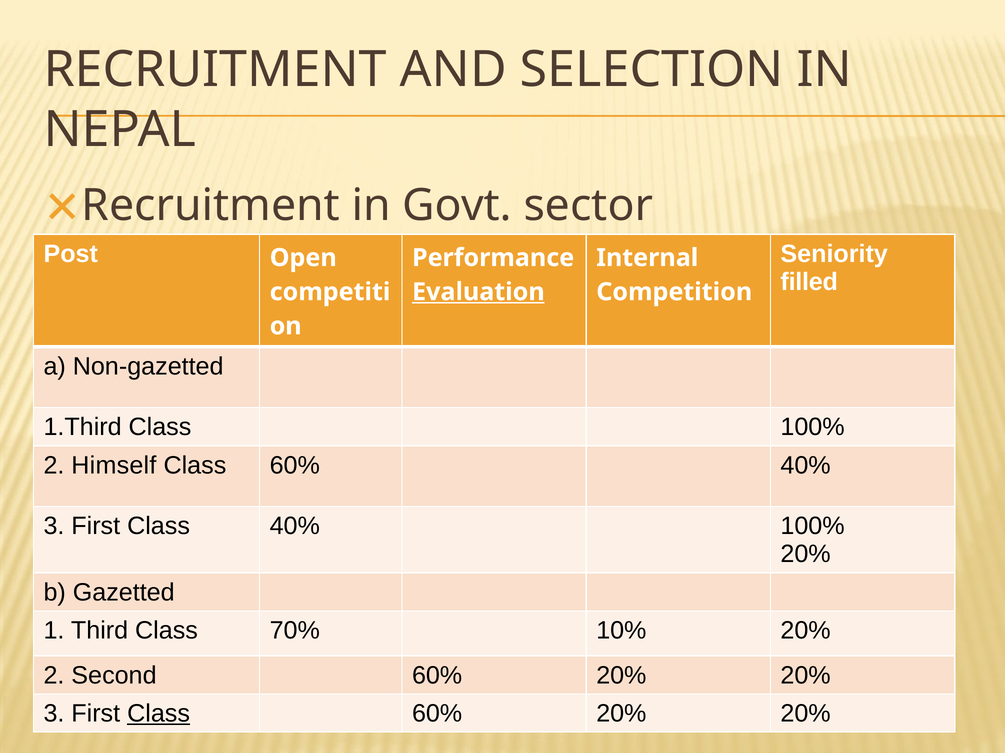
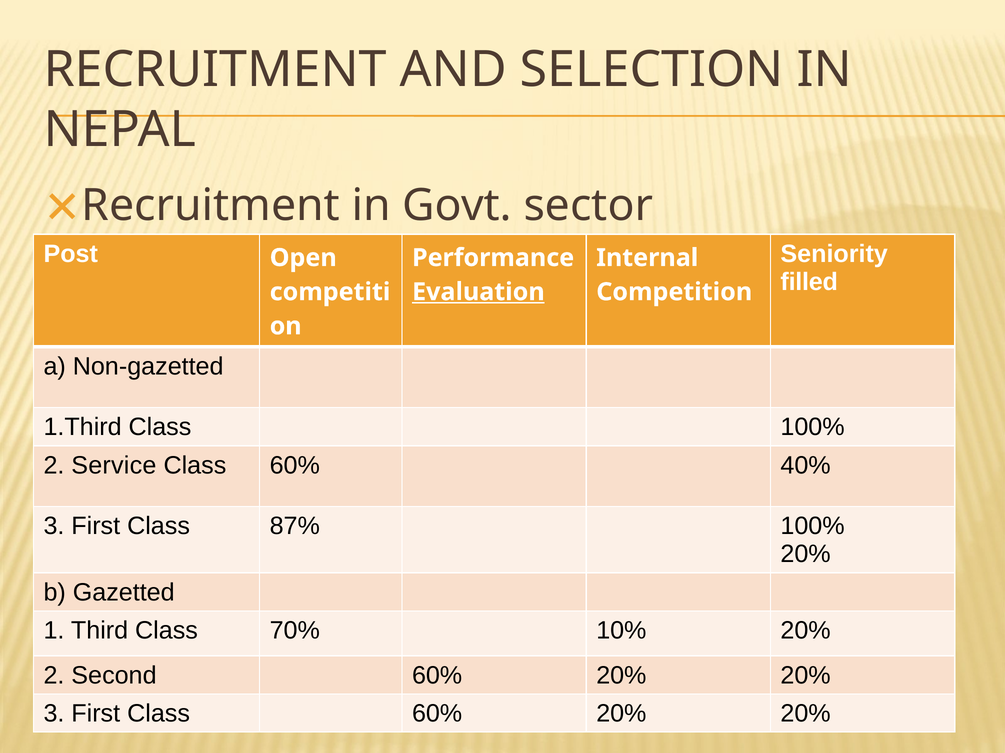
Himself: Himself -> Service
Class 40%: 40% -> 87%
Class at (159, 714) underline: present -> none
